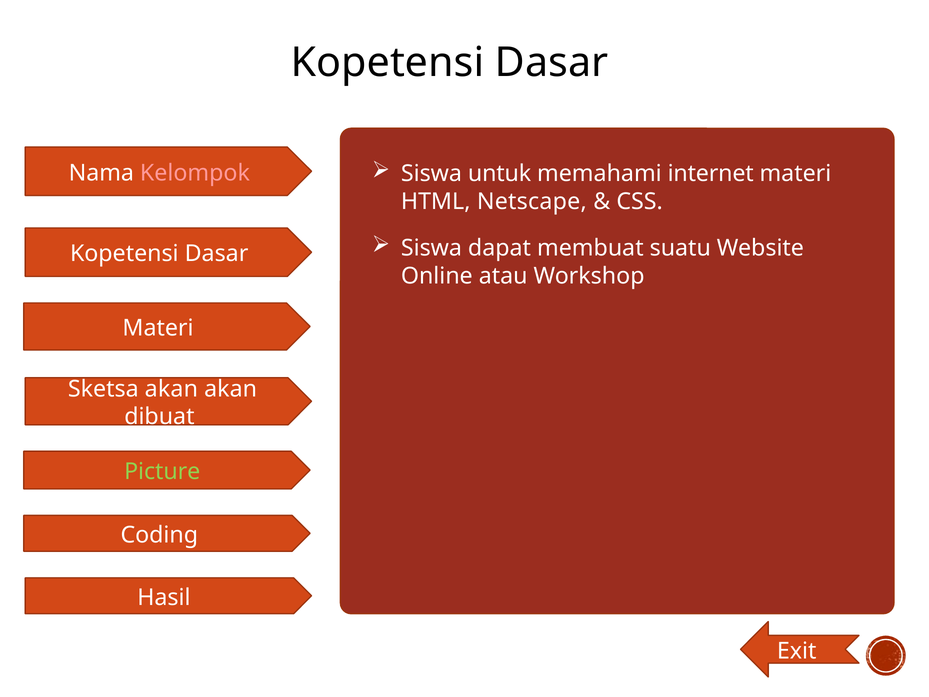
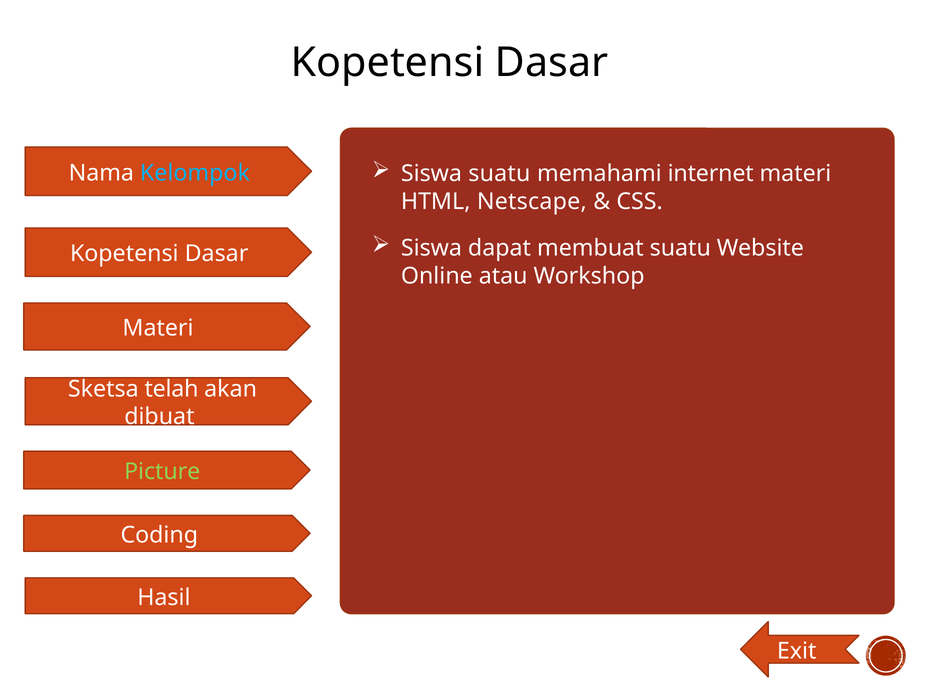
Siswa untuk: untuk -> suatu
Kelompok colour: pink -> light blue
Sketsa akan: akan -> telah
